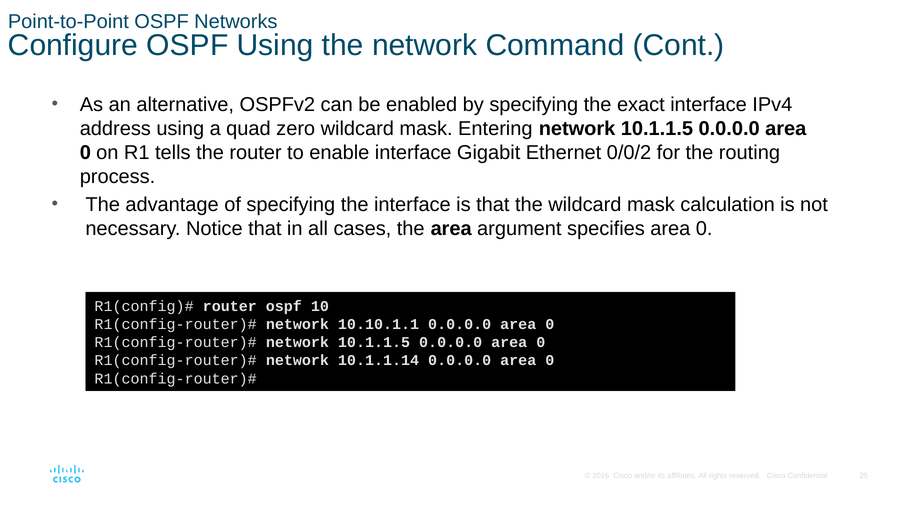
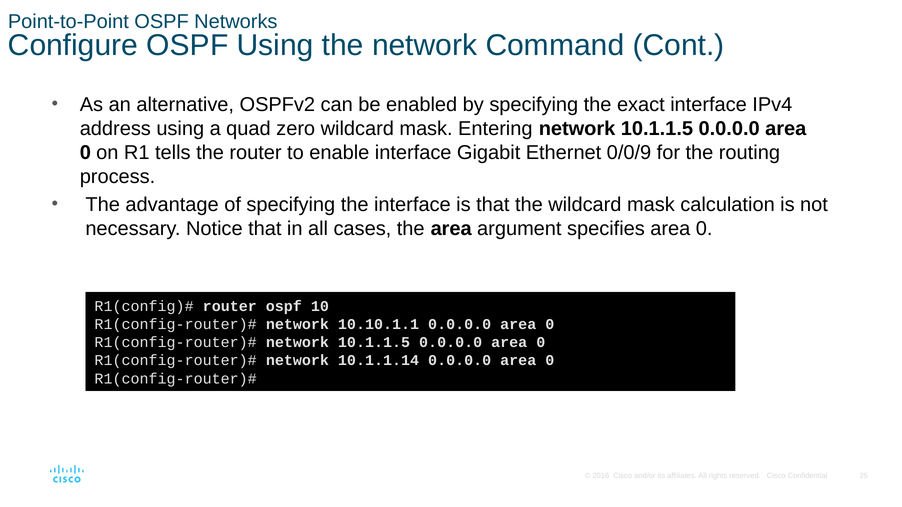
0/0/2: 0/0/2 -> 0/0/9
